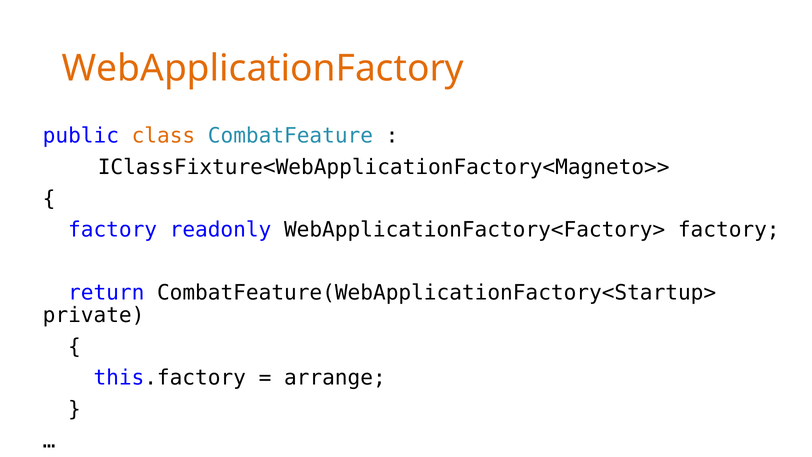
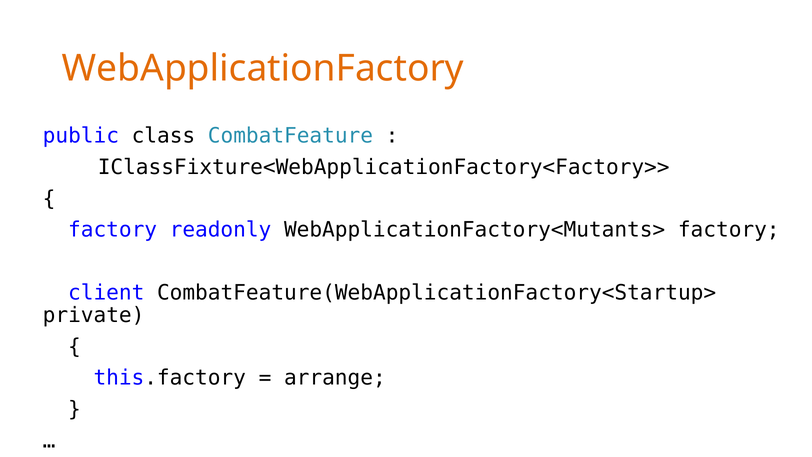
class colour: orange -> black
IClassFixture<WebApplicationFactory<Magneto>>: IClassFixture<WebApplicationFactory<Magneto>> -> IClassFixture<WebApplicationFactory<Factory>>
WebApplicationFactory<Factory>: WebApplicationFactory<Factory> -> WebApplicationFactory<Mutants>
return: return -> client
